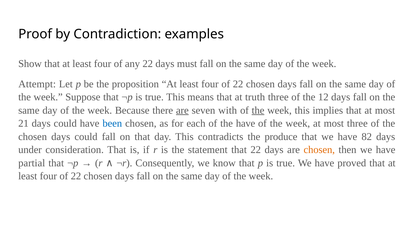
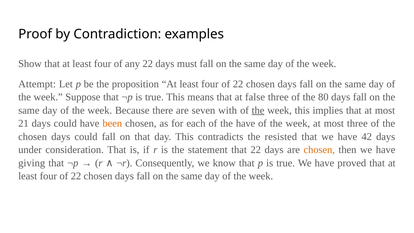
truth: truth -> false
12: 12 -> 80
are at (182, 110) underline: present -> none
been colour: blue -> orange
produce: produce -> resisted
82: 82 -> 42
partial: partial -> giving
